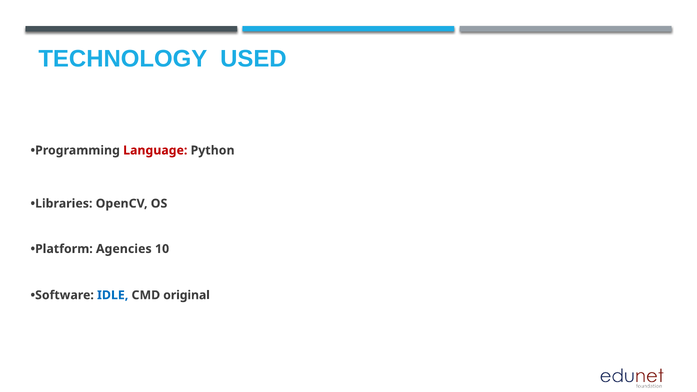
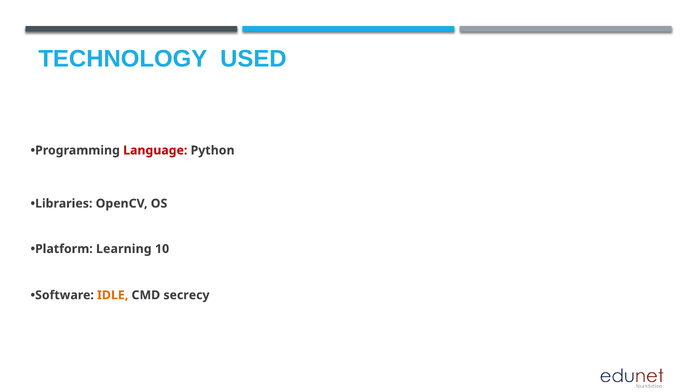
Agencies: Agencies -> Learning
IDLE colour: blue -> orange
original: original -> secrecy
